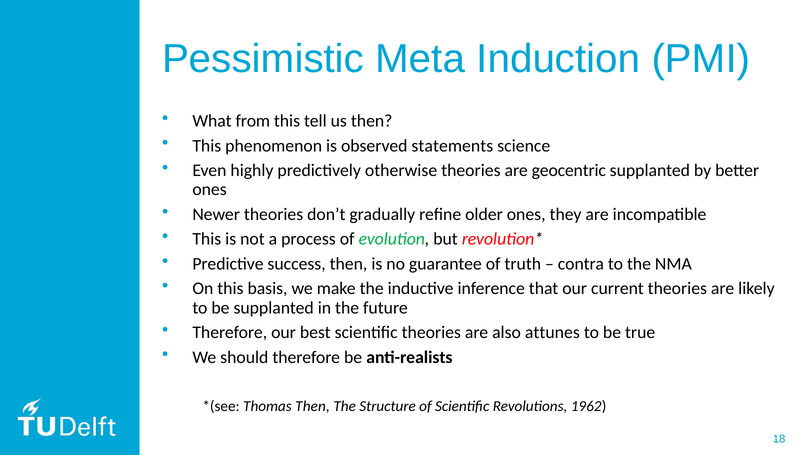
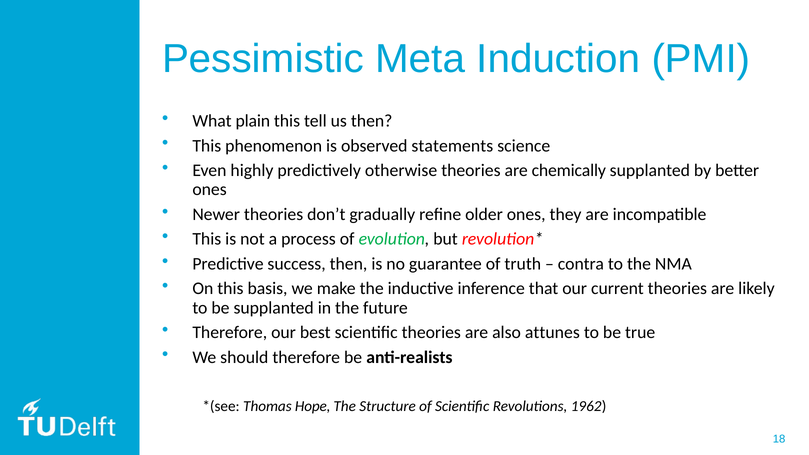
from: from -> plain
geocentric: geocentric -> chemically
Thomas Then: Then -> Hope
